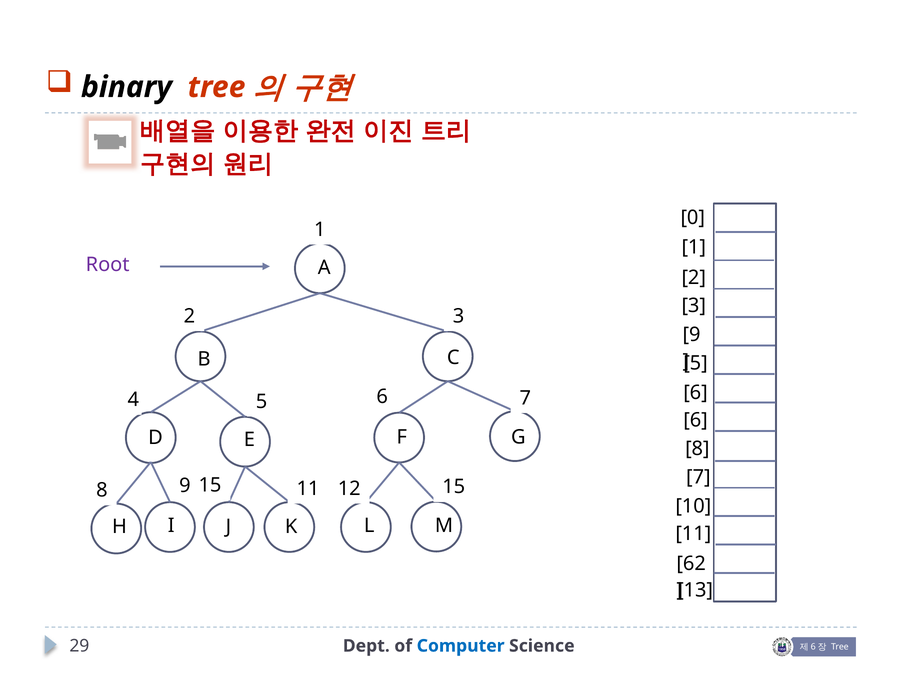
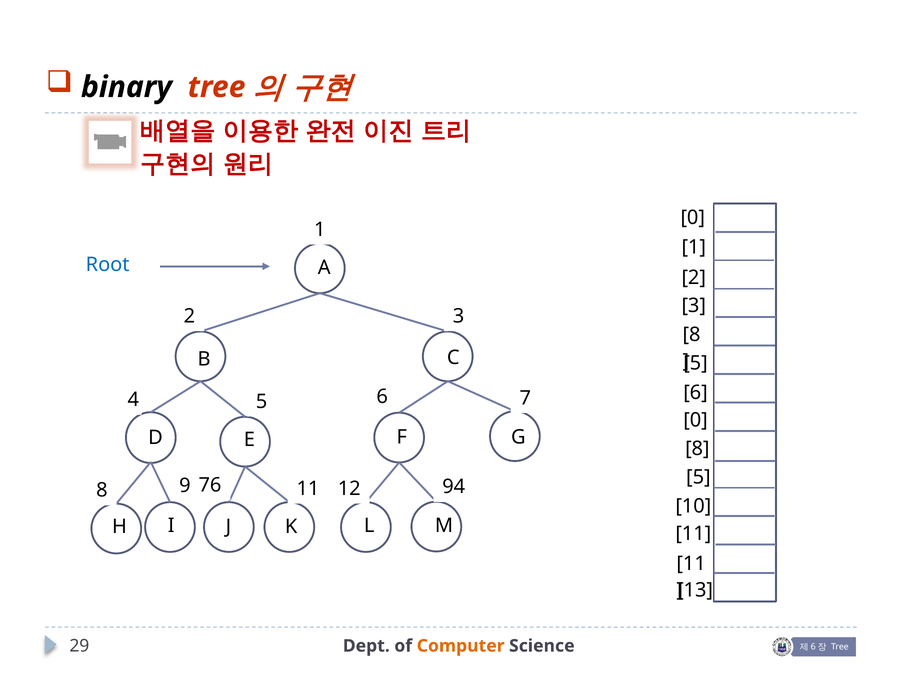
Root colour: purple -> blue
9 at (692, 334): 9 -> 8
6 at (696, 420): 6 -> 0
7 at (698, 477): 7 -> 5
9 15: 15 -> 76
12 15: 15 -> 94
62 at (691, 563): 62 -> 11
Computer colour: blue -> orange
